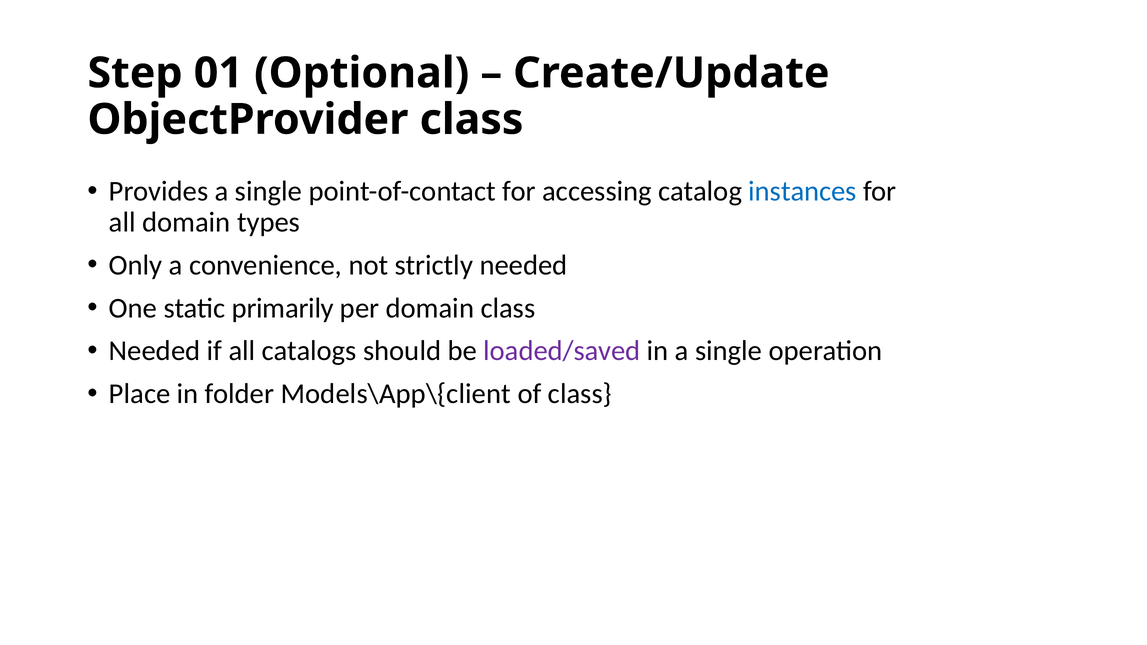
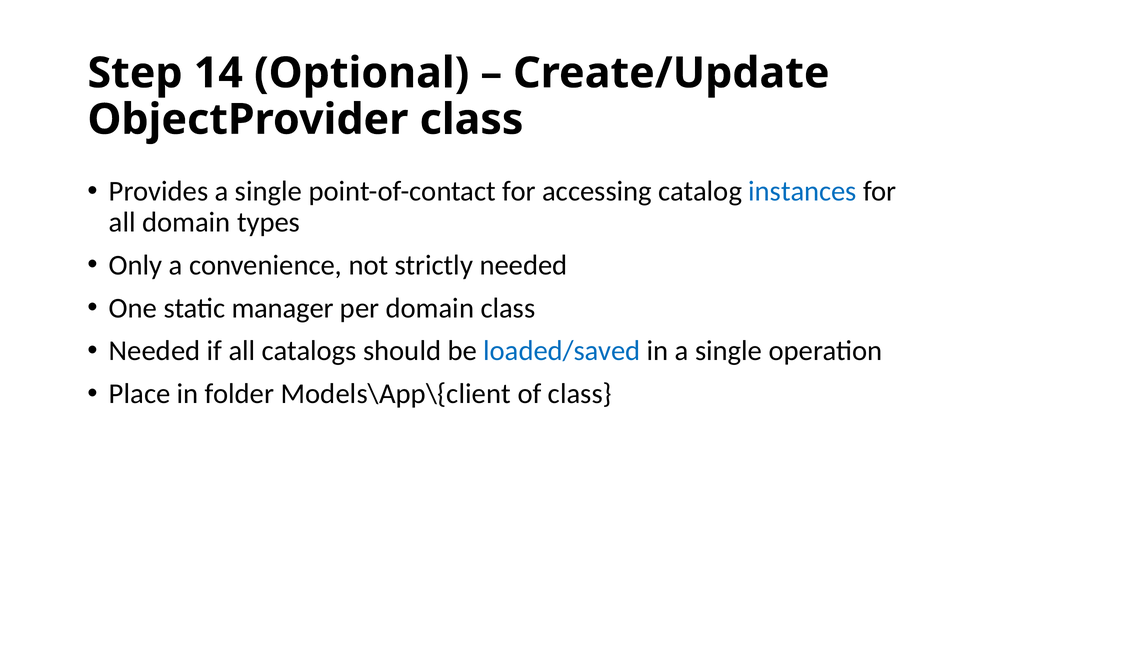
01: 01 -> 14
primarily: primarily -> manager
loaded/saved colour: purple -> blue
